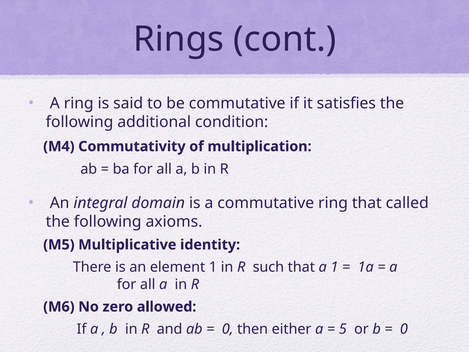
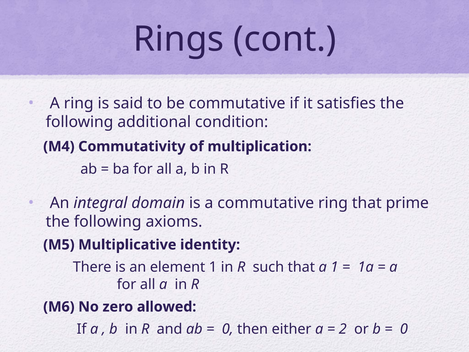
called: called -> prime
5: 5 -> 2
